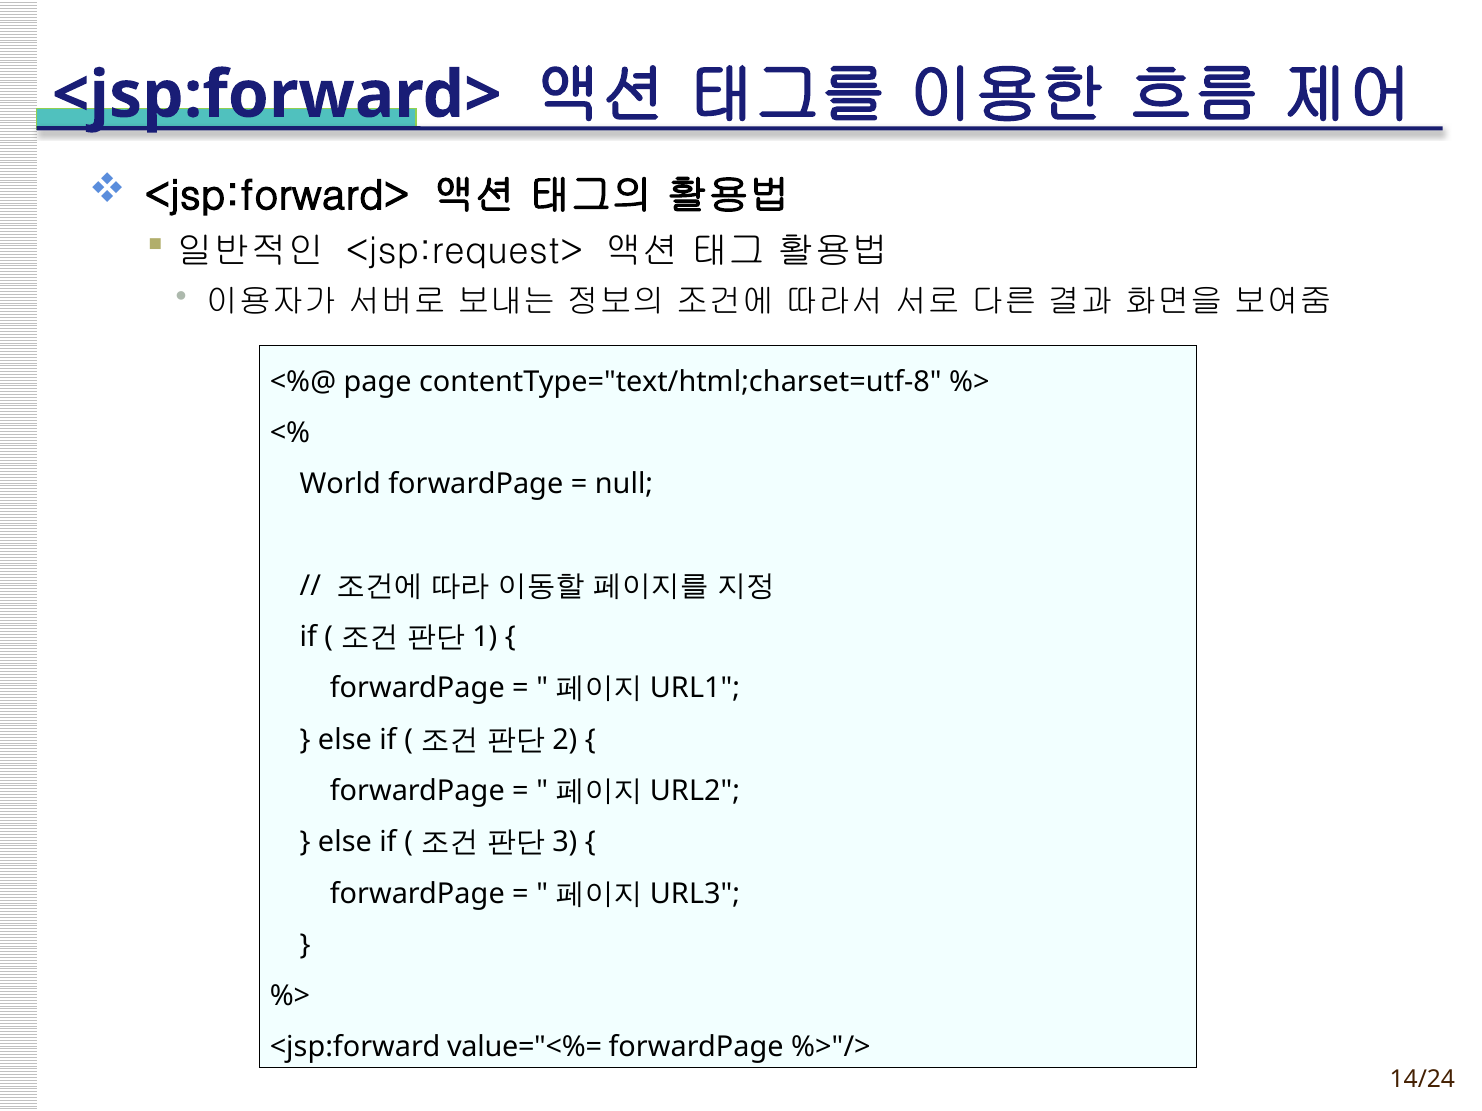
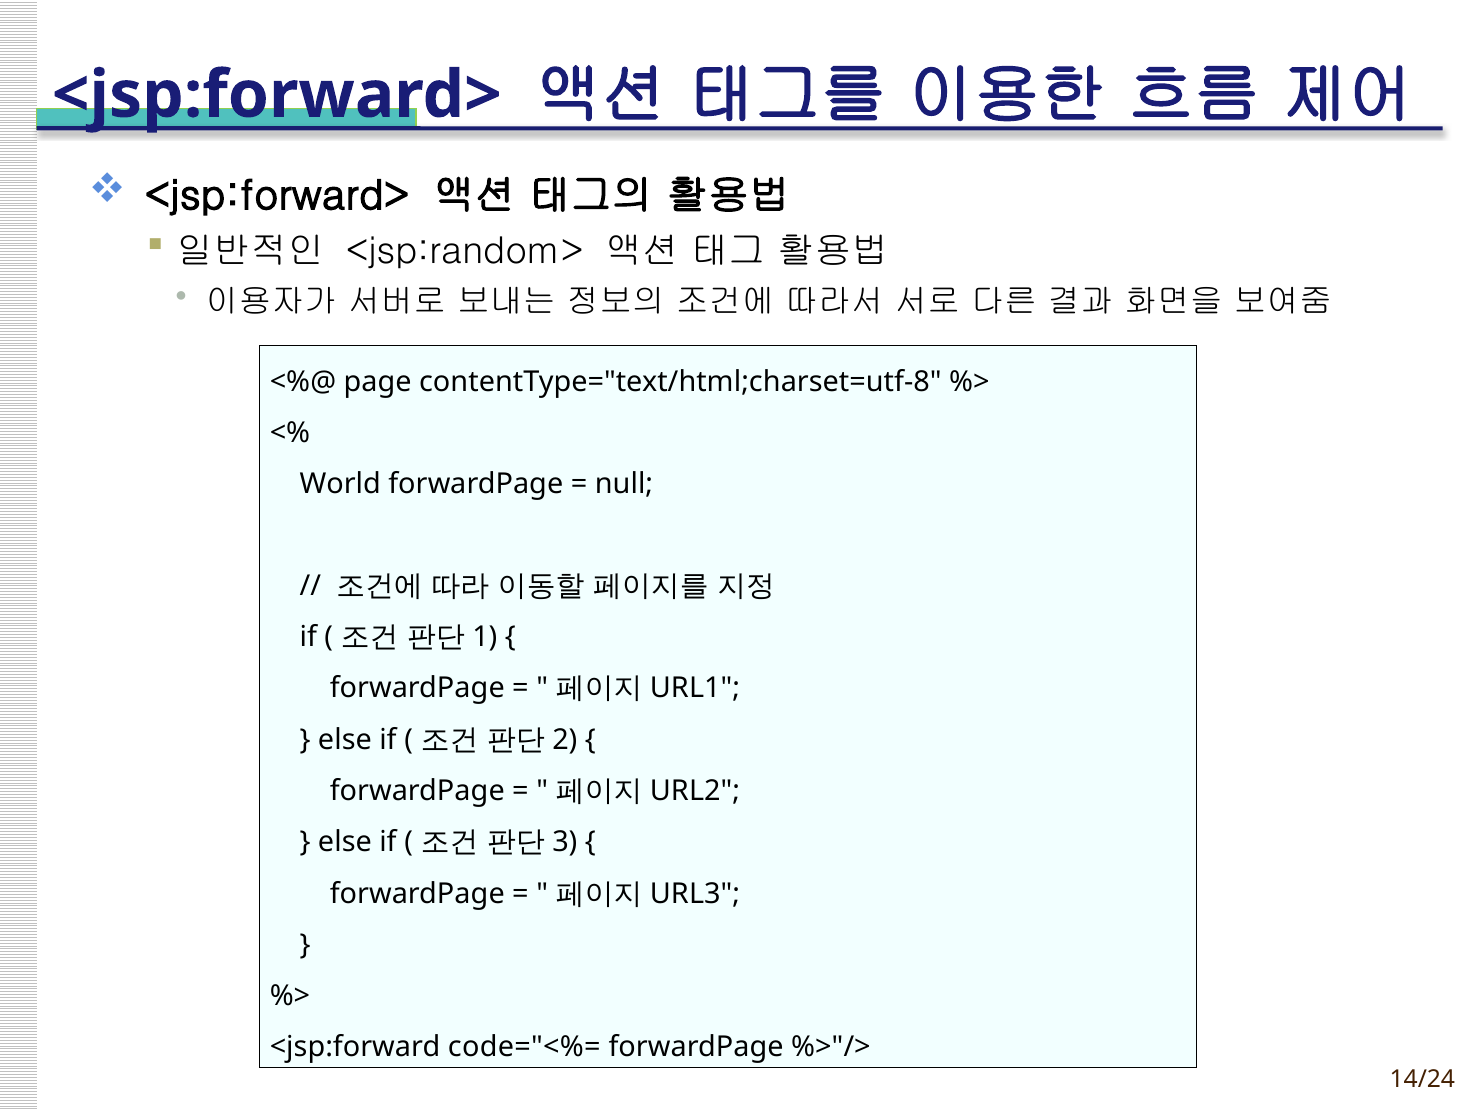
<jsp:request>: <jsp:request> -> <jsp:random>
value="<%=: value="<%= -> code="<%=
